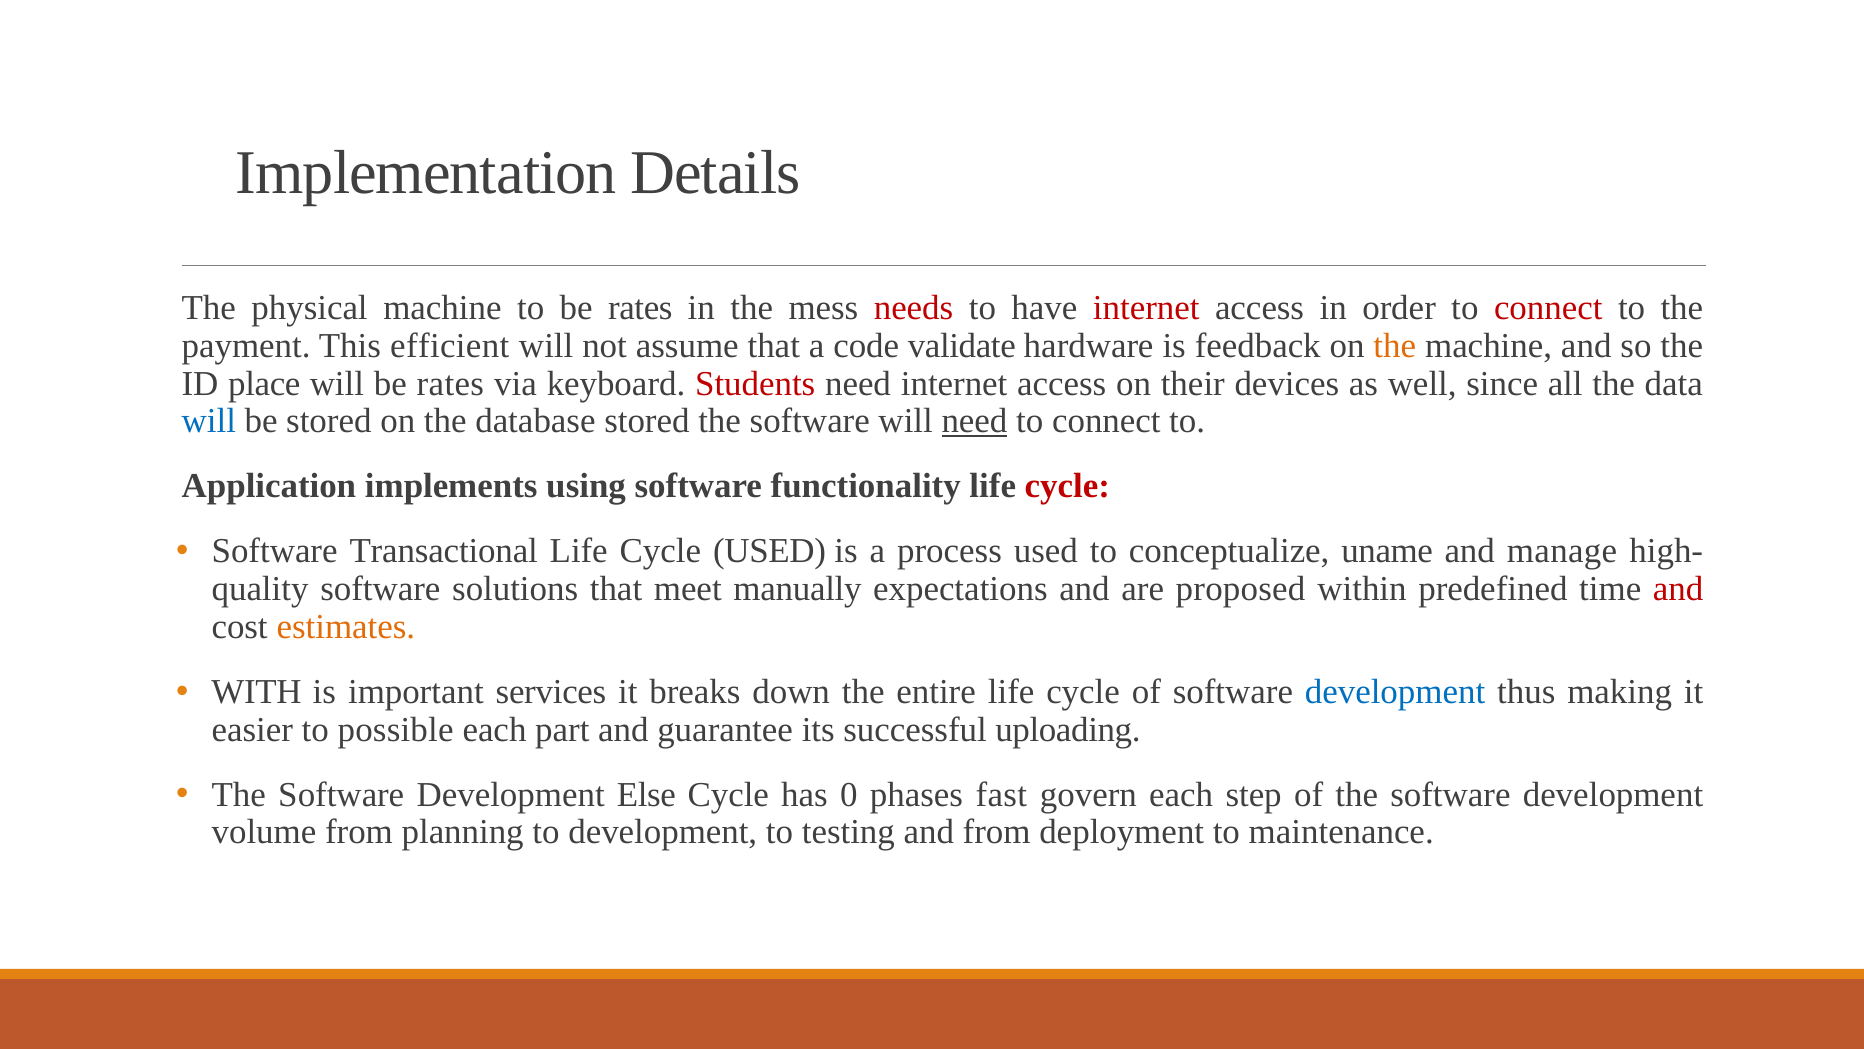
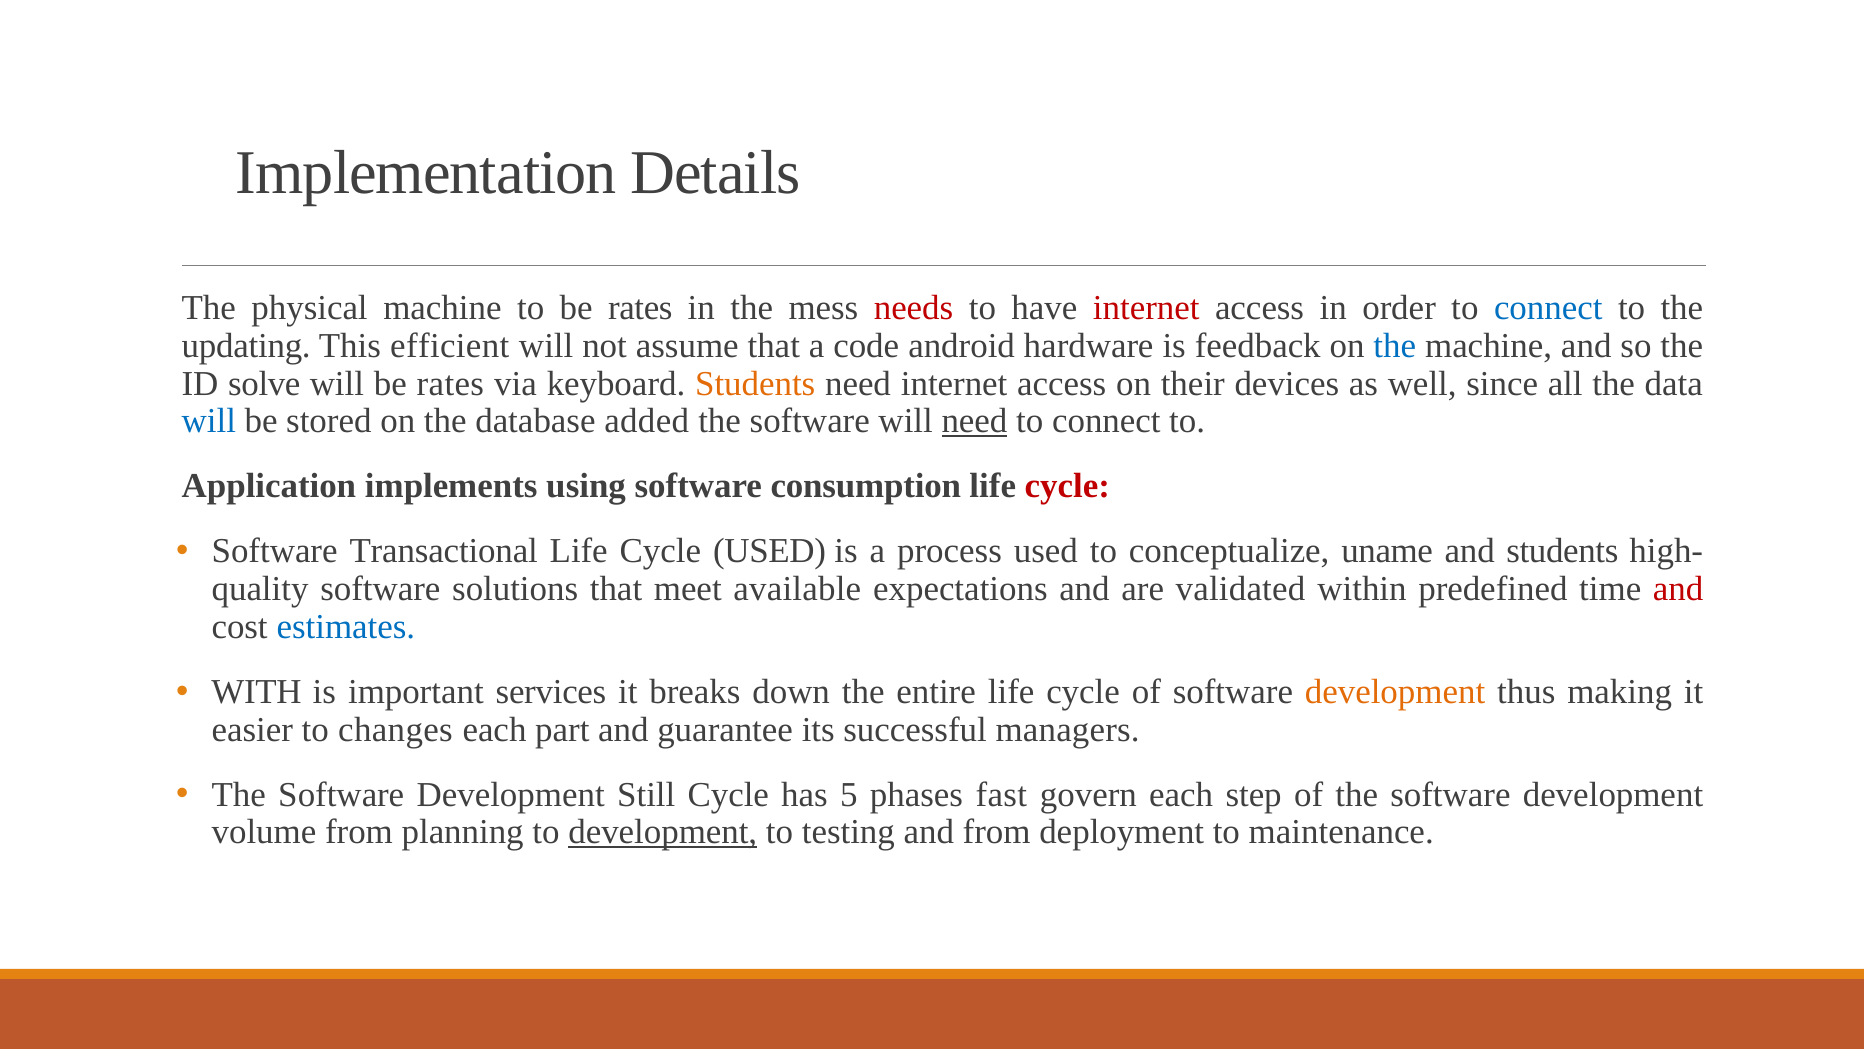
connect at (1548, 308) colour: red -> blue
payment: payment -> updating
validate: validate -> android
the at (1395, 346) colour: orange -> blue
place: place -> solve
Students at (755, 383) colour: red -> orange
database stored: stored -> added
functionality: functionality -> consumption
and manage: manage -> students
manually: manually -> available
proposed: proposed -> validated
estimates colour: orange -> blue
development at (1395, 691) colour: blue -> orange
possible: possible -> changes
uploading: uploading -> managers
Else: Else -> Still
0: 0 -> 5
development at (663, 832) underline: none -> present
